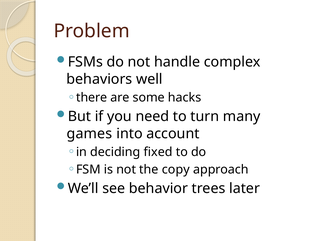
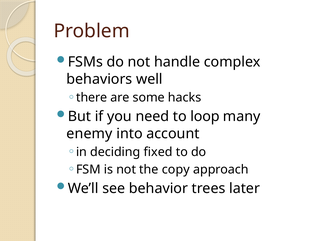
turn: turn -> loop
games: games -> enemy
